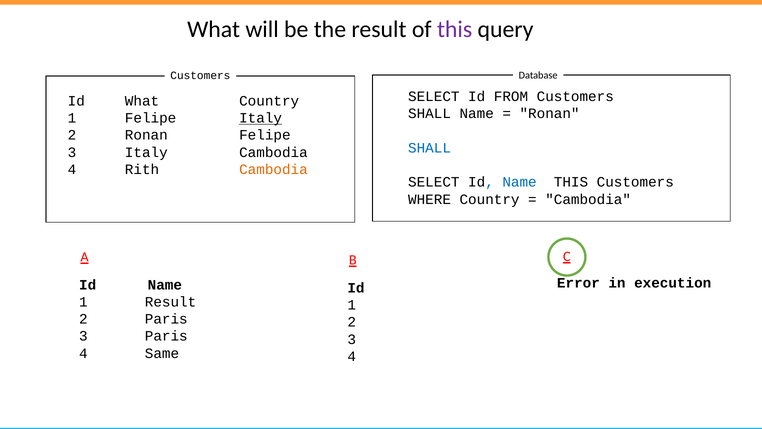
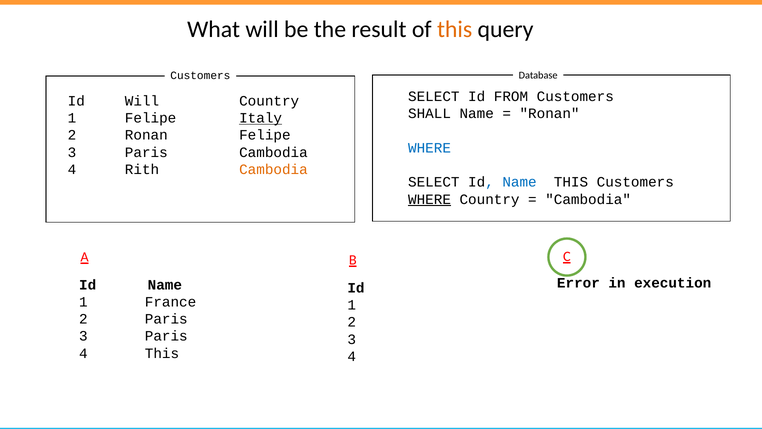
this at (455, 29) colour: purple -> orange
Id What: What -> Will
SHALL at (430, 148): SHALL -> WHERE
Italy at (146, 152): Italy -> Paris
WHERE at (430, 199) underline: none -> present
1 Result: Result -> France
4 Same: Same -> This
